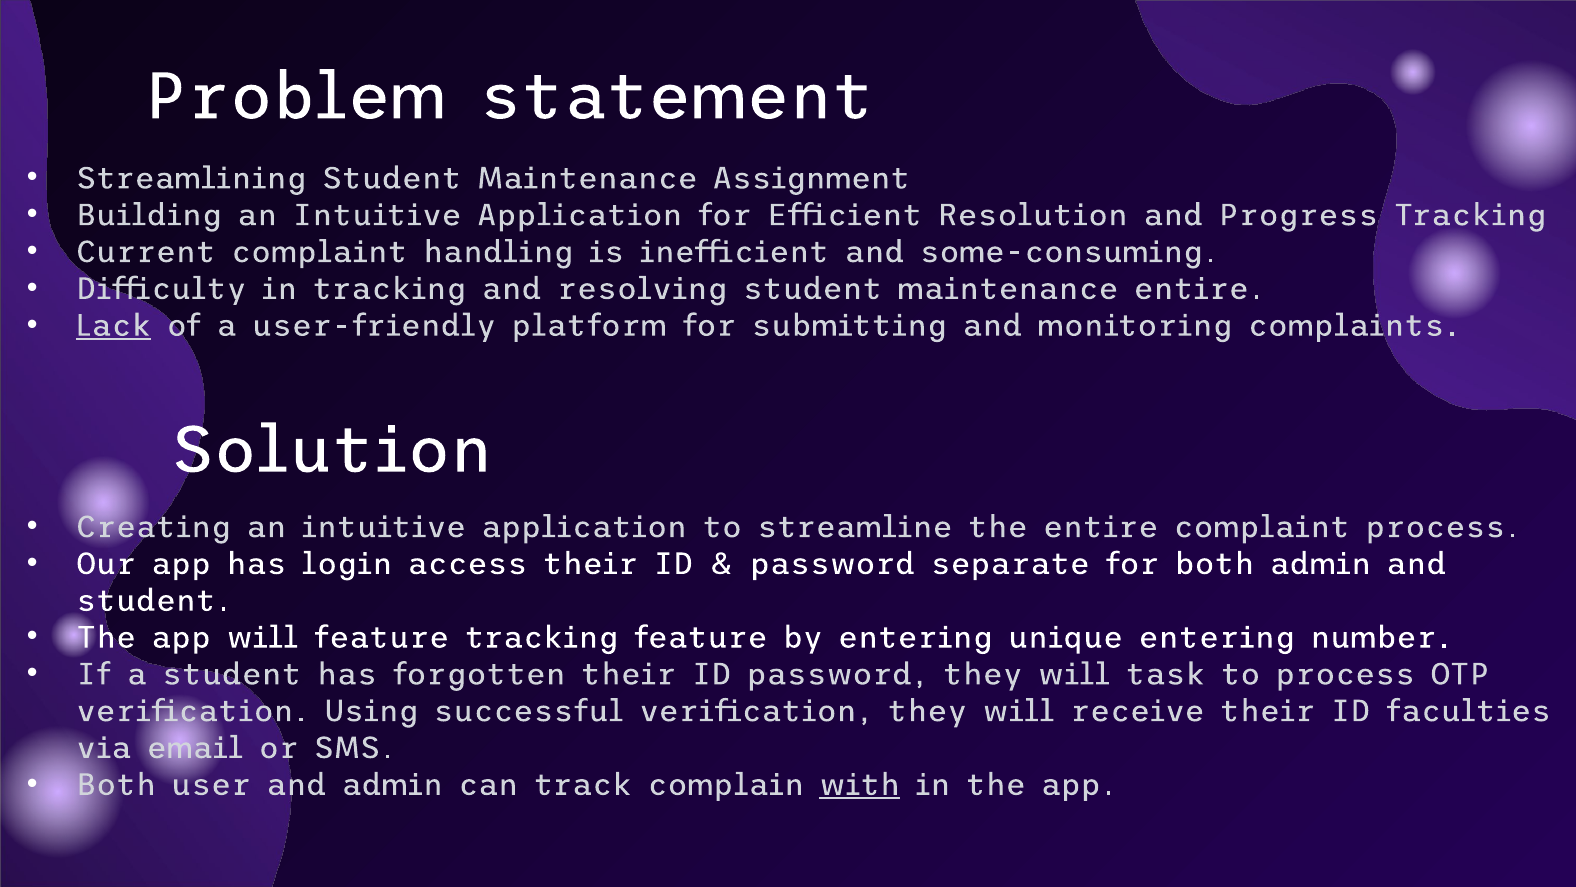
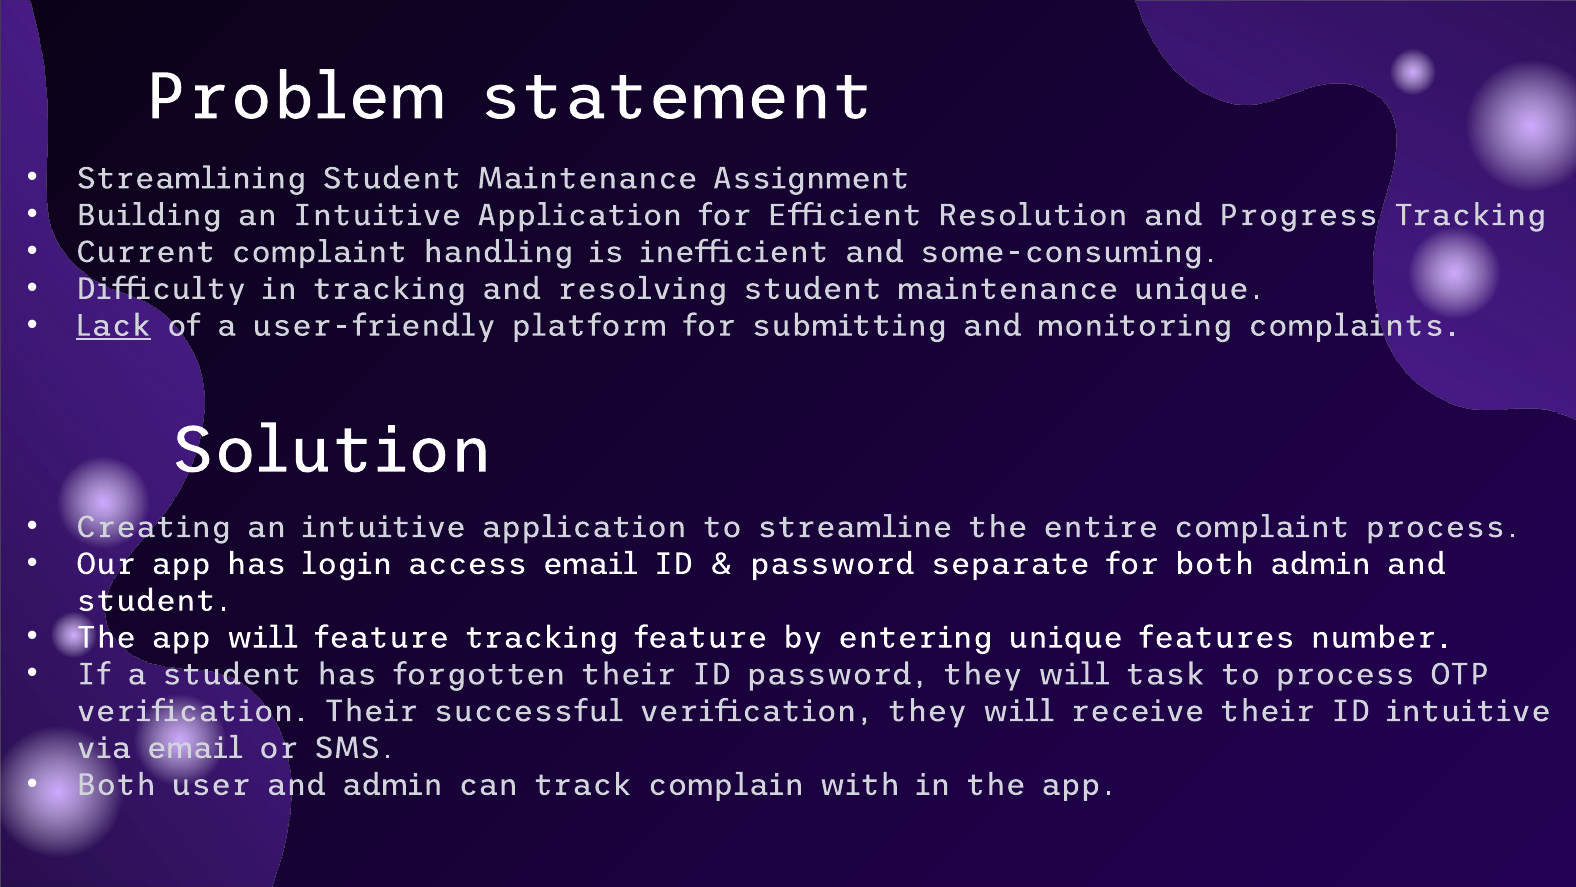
maintenance entire: entire -> unique
access their: their -> email
unique entering: entering -> features
verification Using: Using -> Their
ID faculties: faculties -> intuitive
with underline: present -> none
